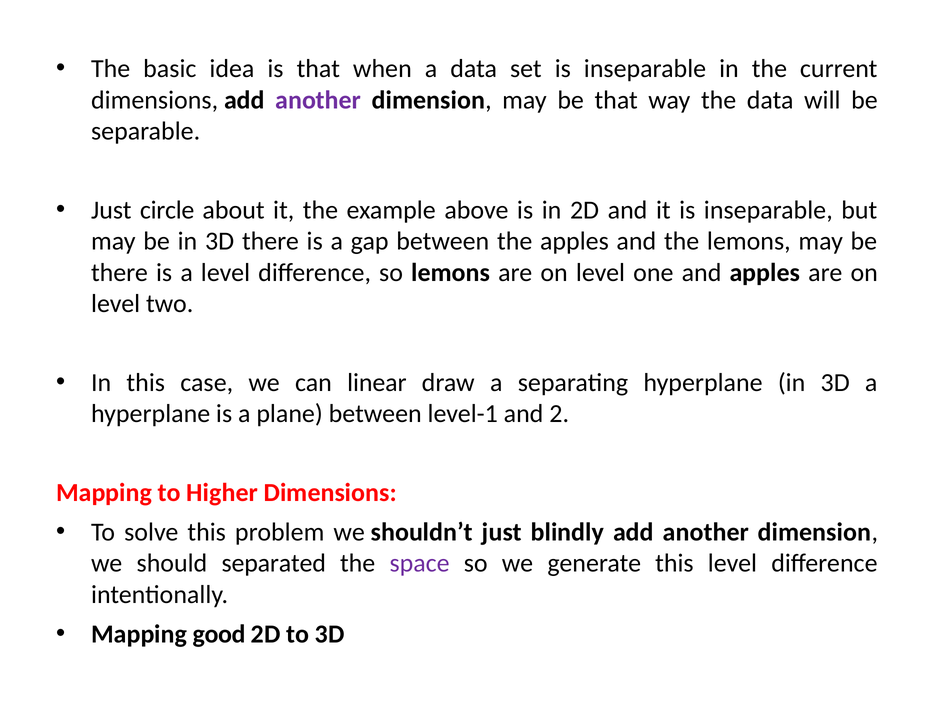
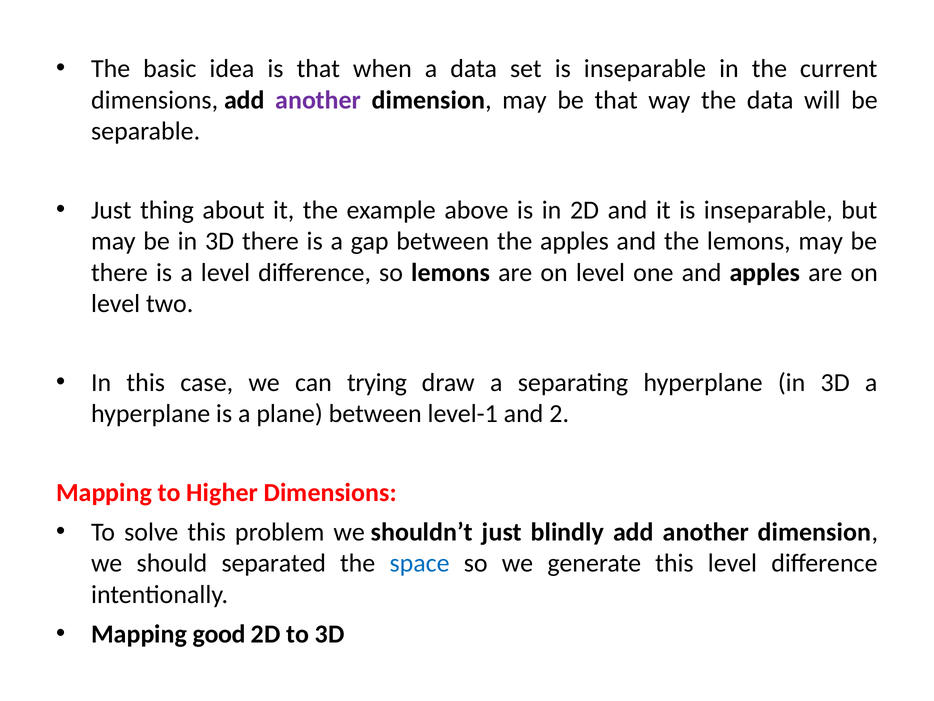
circle: circle -> thing
linear: linear -> trying
space colour: purple -> blue
